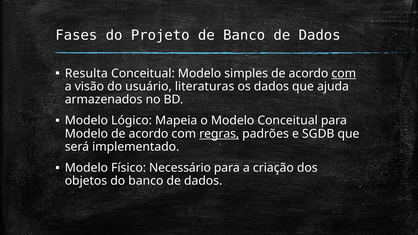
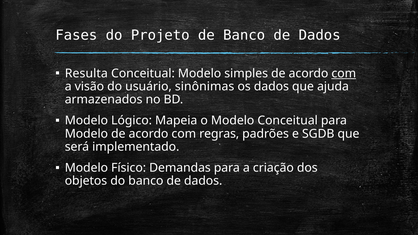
literaturas: literaturas -> sinônimas
regras underline: present -> none
Necessário: Necessário -> Demandas
